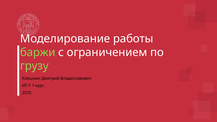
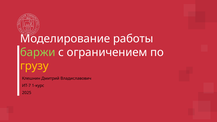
грузу colour: light green -> yellow
